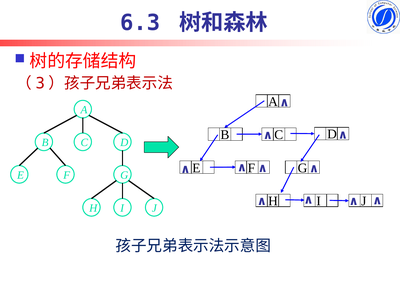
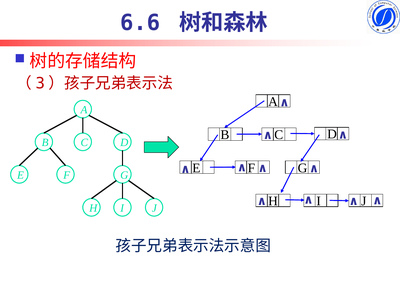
6.3: 6.3 -> 6.6
